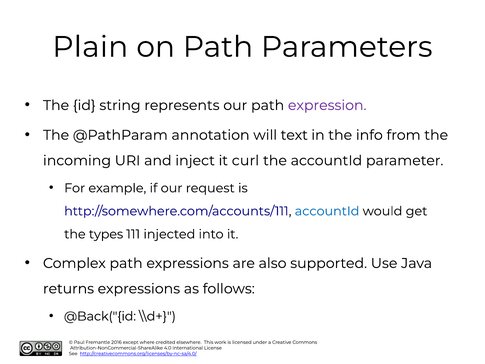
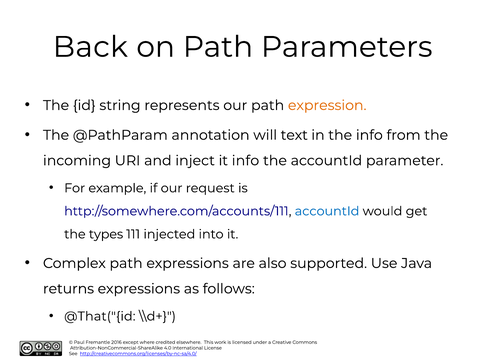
Plain: Plain -> Back
expression colour: purple -> orange
it curl: curl -> info
@Back("{id: @Back("{id -> @That("{id
